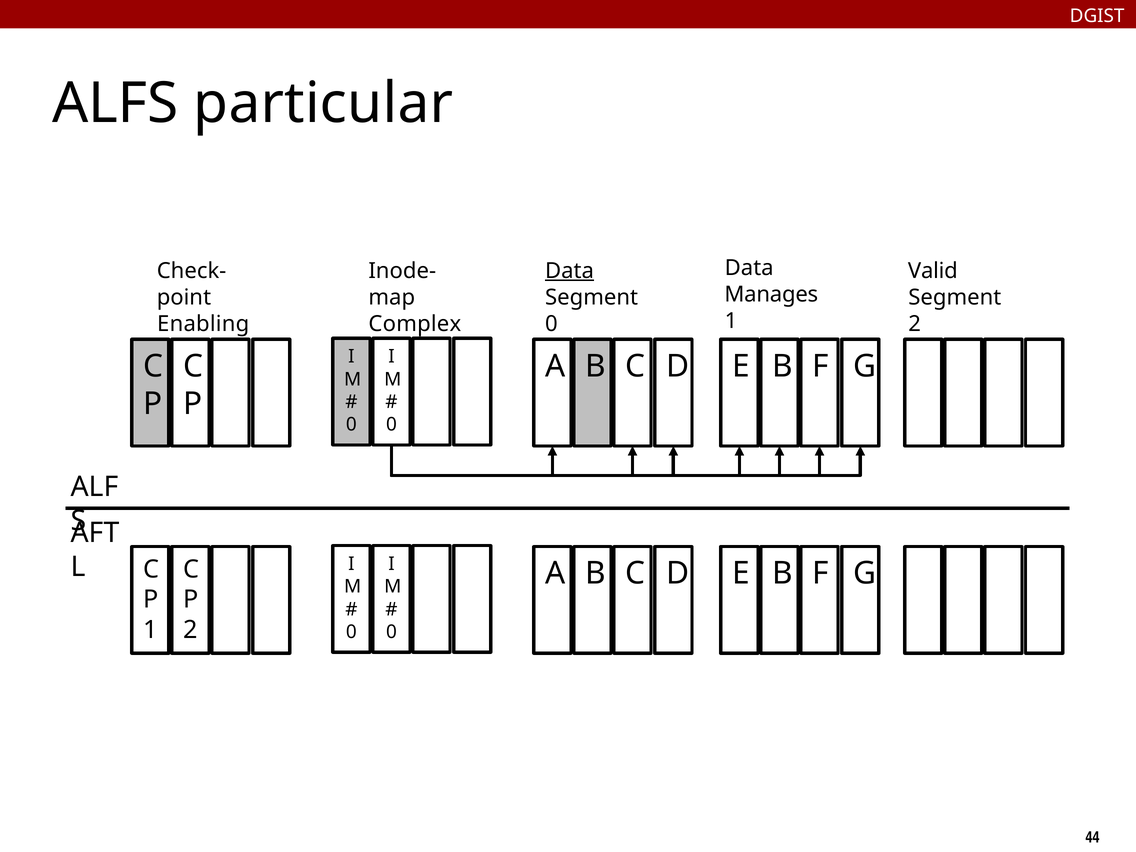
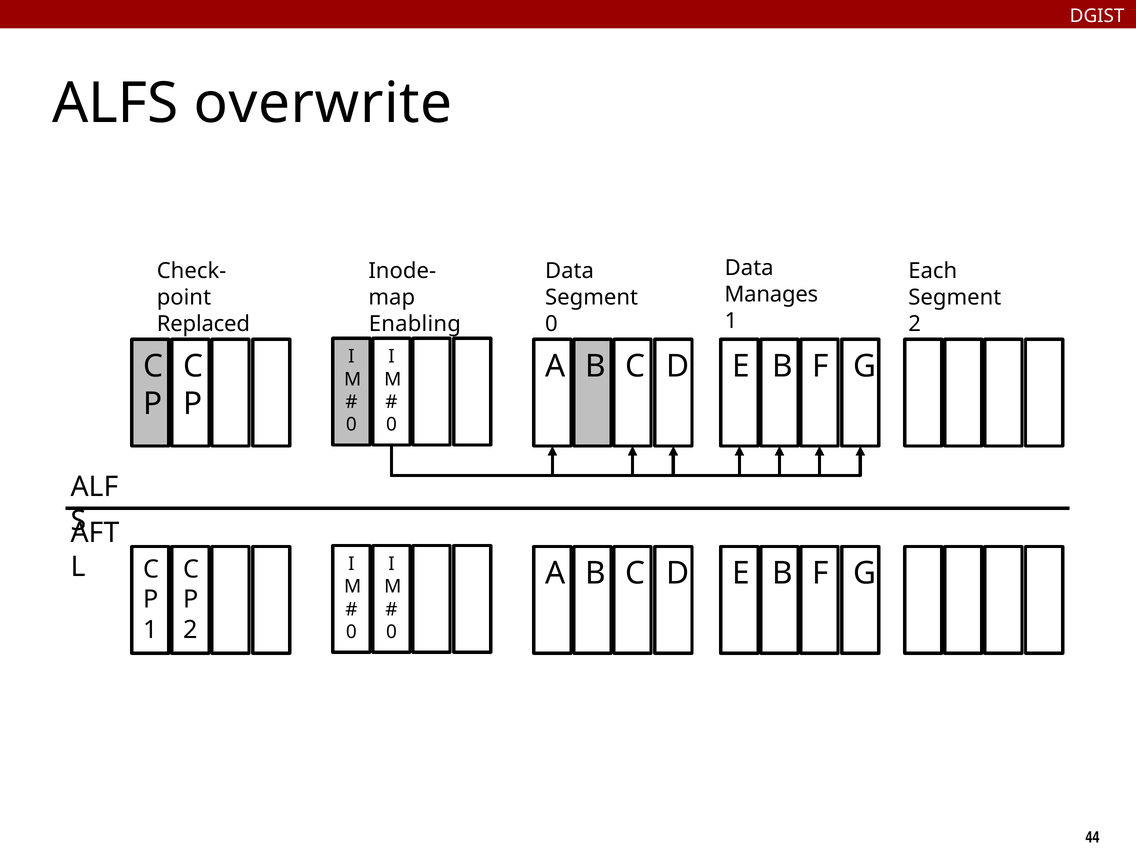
particular: particular -> overwrite
Data at (570, 271) underline: present -> none
Valid: Valid -> Each
Enabling: Enabling -> Replaced
Complex: Complex -> Enabling
